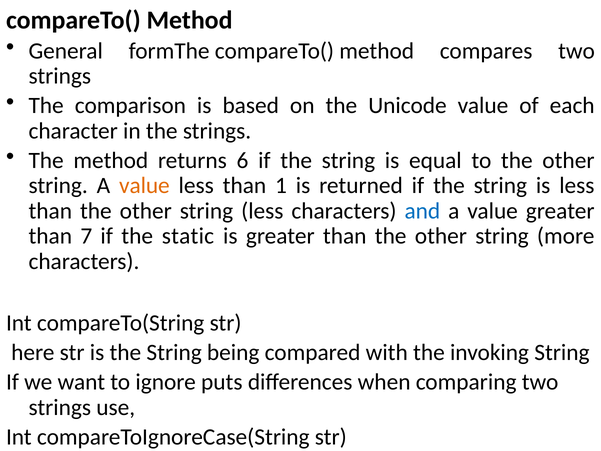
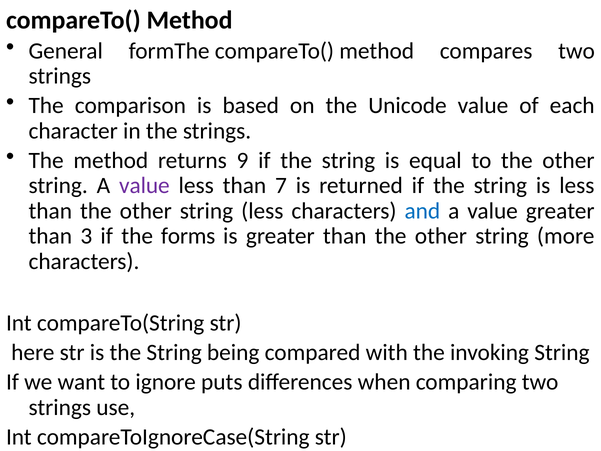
6: 6 -> 9
value at (144, 186) colour: orange -> purple
1: 1 -> 7
7: 7 -> 3
static: static -> forms
